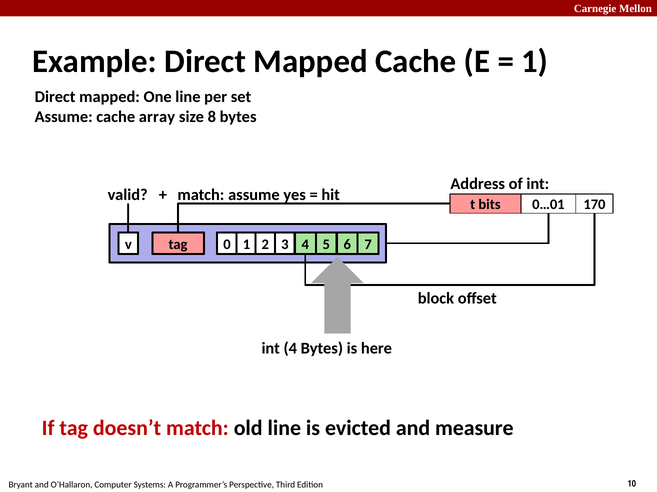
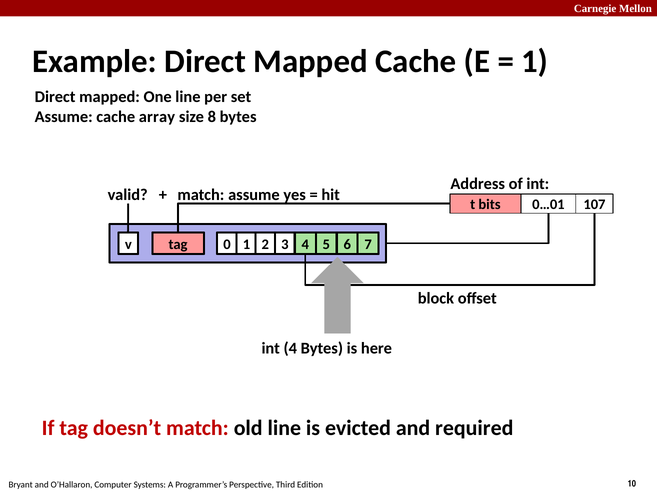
170: 170 -> 107
measure: measure -> required
